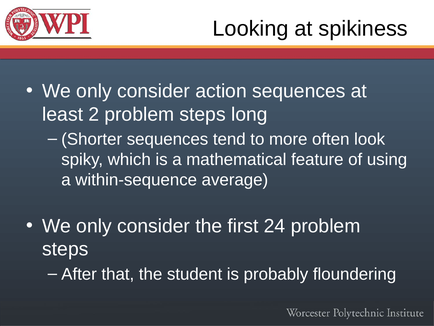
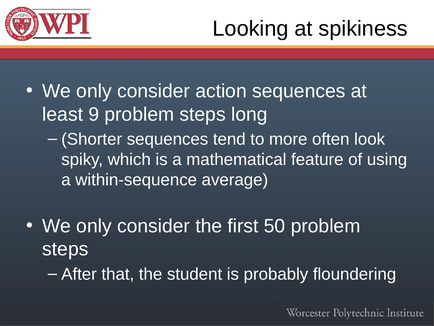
2: 2 -> 9
24: 24 -> 50
